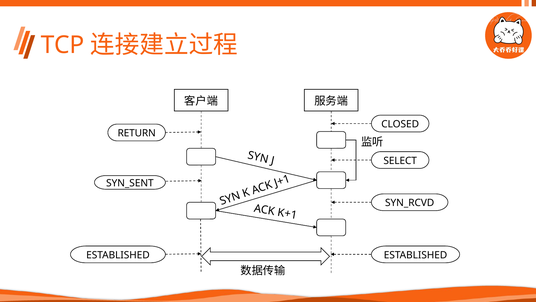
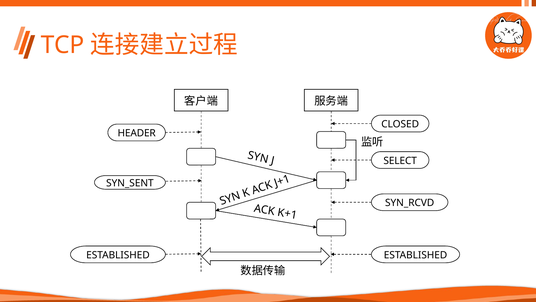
RETURN: RETURN -> HEADER
